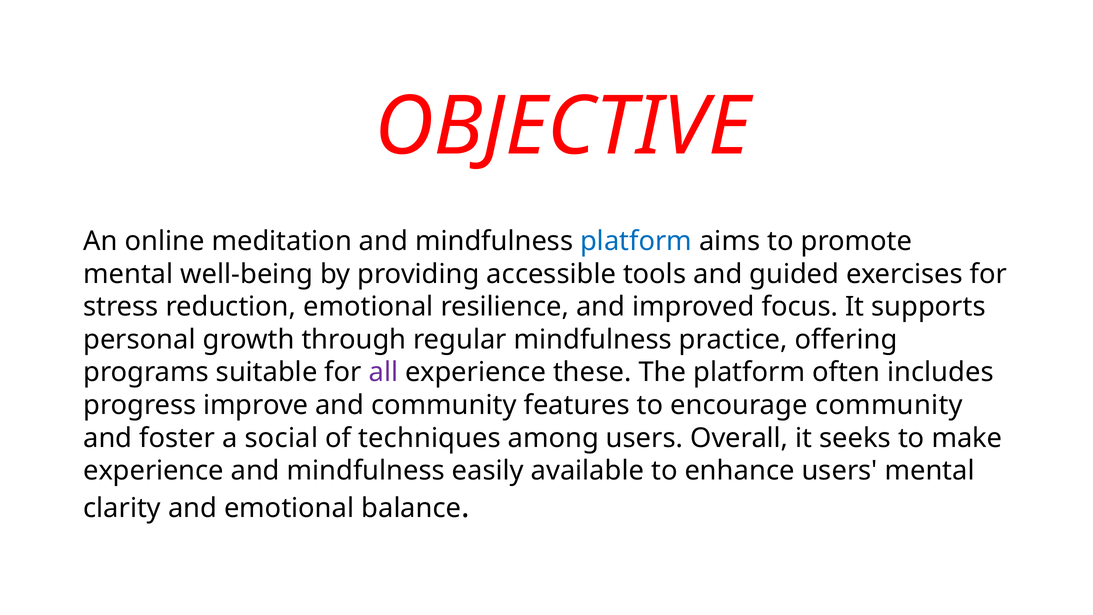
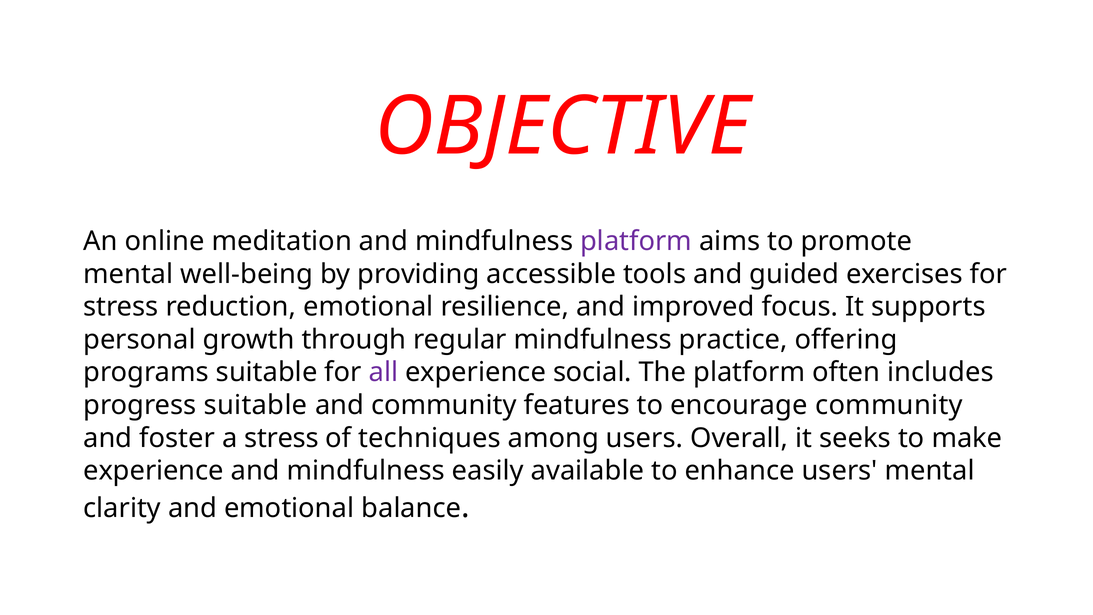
platform at (636, 241) colour: blue -> purple
these: these -> social
progress improve: improve -> suitable
a social: social -> stress
